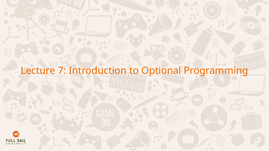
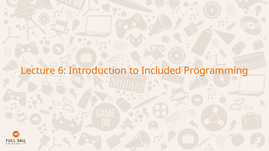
7: 7 -> 6
Optional: Optional -> Included
